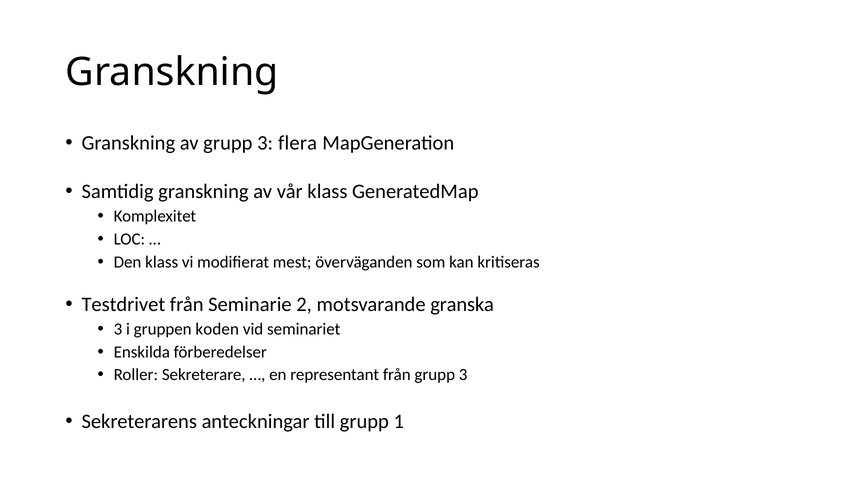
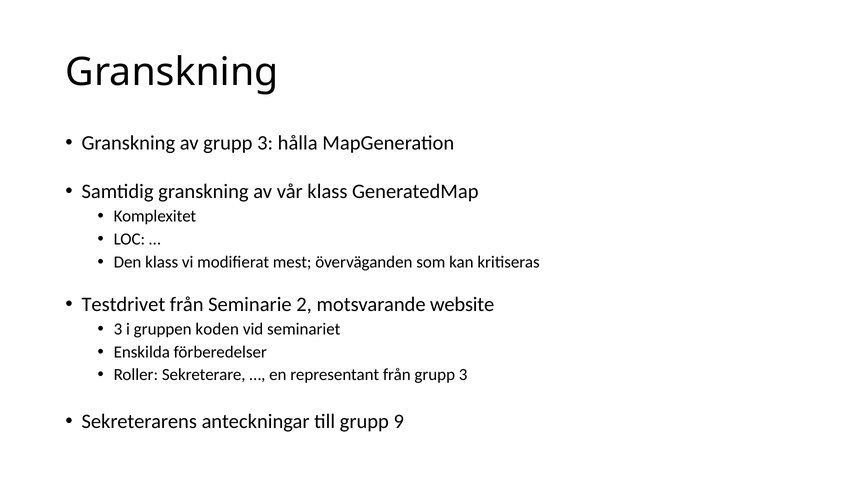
flera: flera -> hålla
granska: granska -> website
1: 1 -> 9
